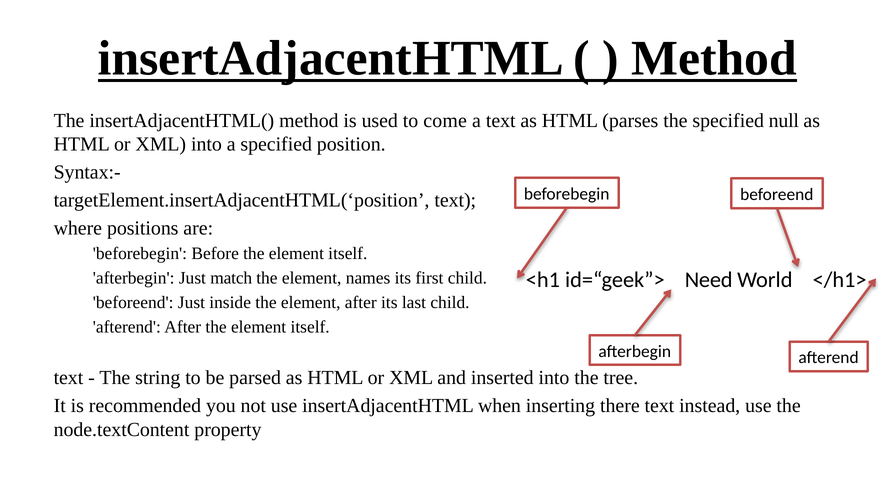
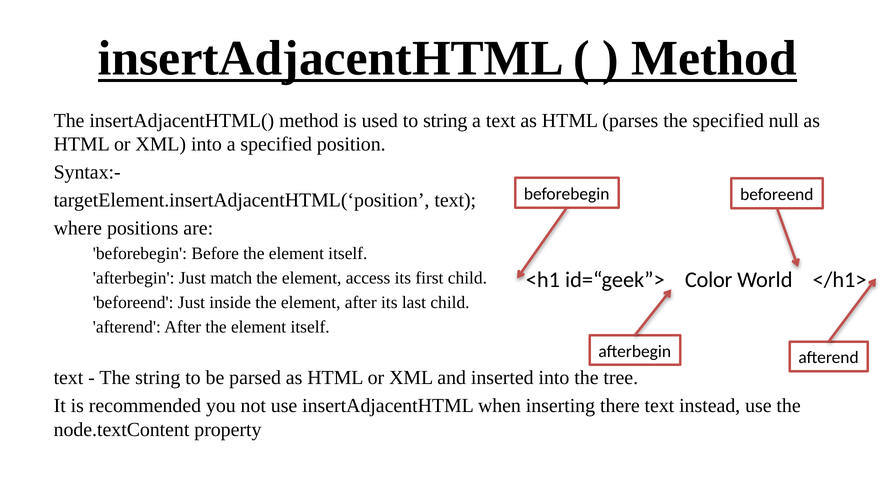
to come: come -> string
names: names -> access
Need: Need -> Color
